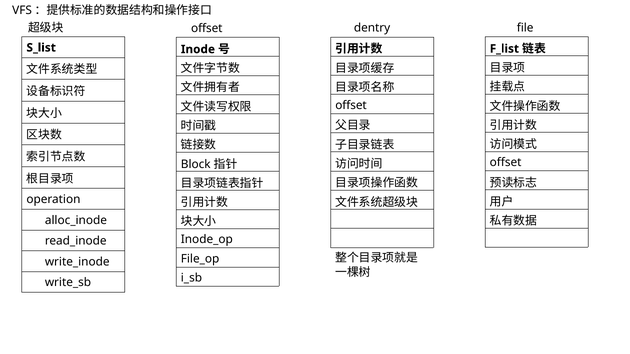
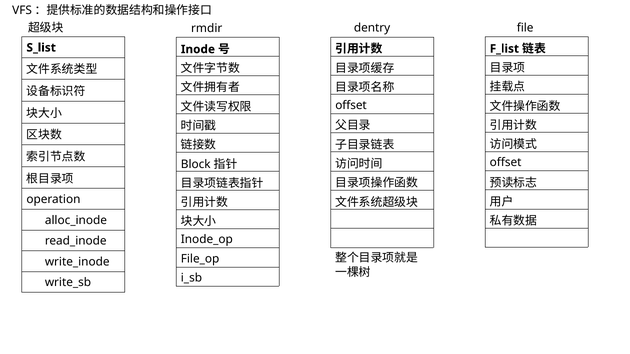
offset at (207, 28): offset -> rmdir
